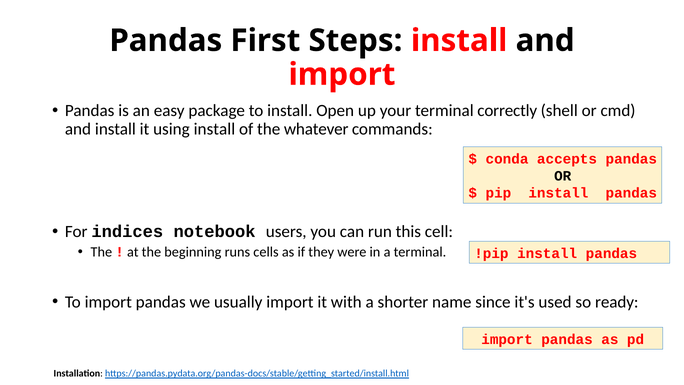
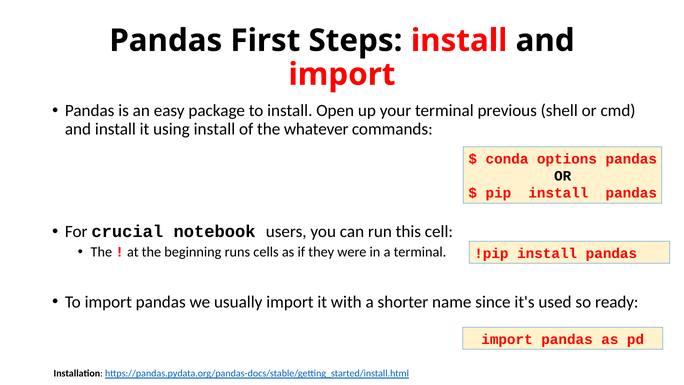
correctly: correctly -> previous
accepts: accepts -> options
indices: indices -> crucial
